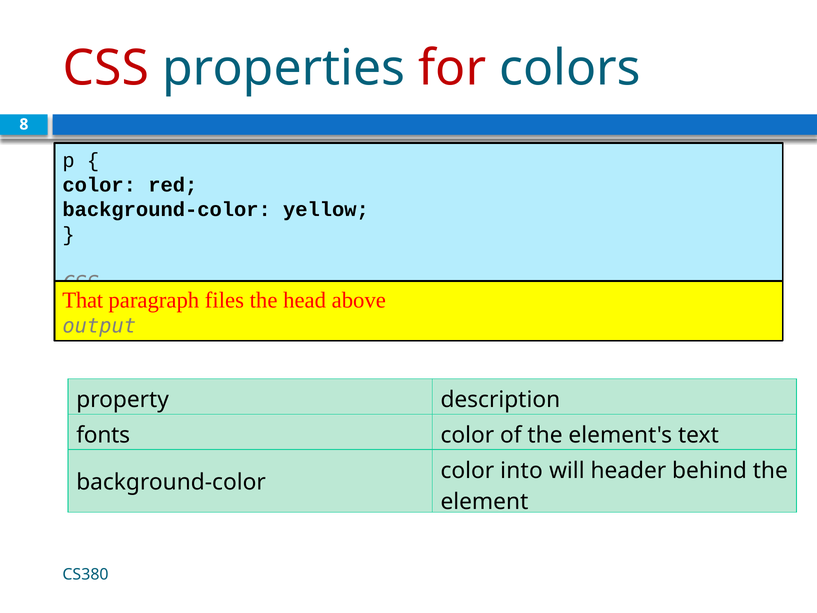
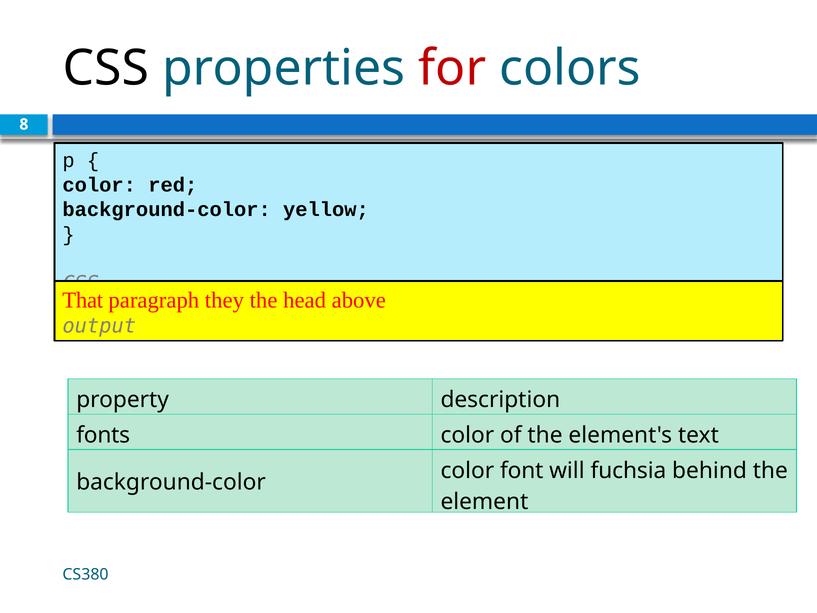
CSS at (106, 68) colour: red -> black
files: files -> they
into: into -> font
header: header -> fuchsia
